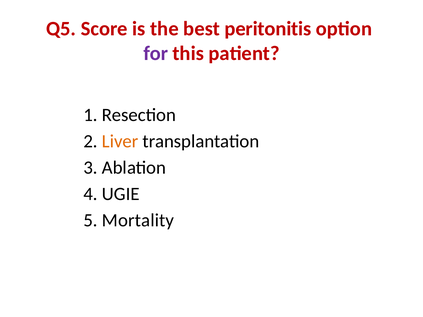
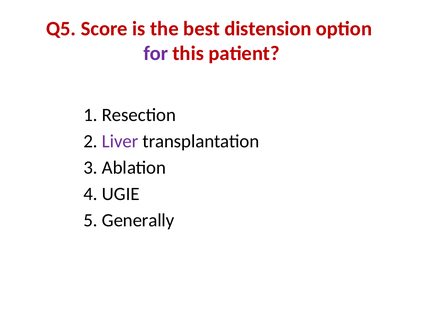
peritonitis: peritonitis -> distension
Liver colour: orange -> purple
Mortality: Mortality -> Generally
